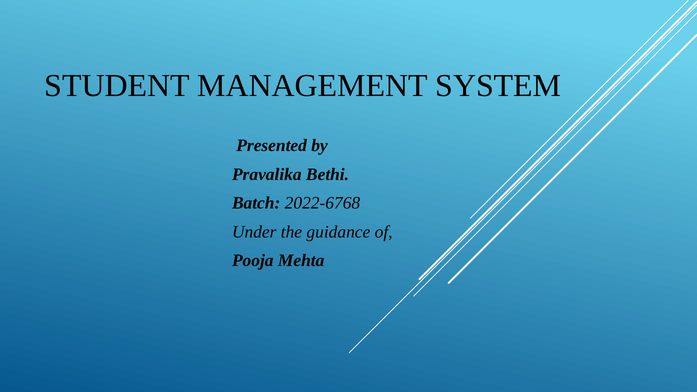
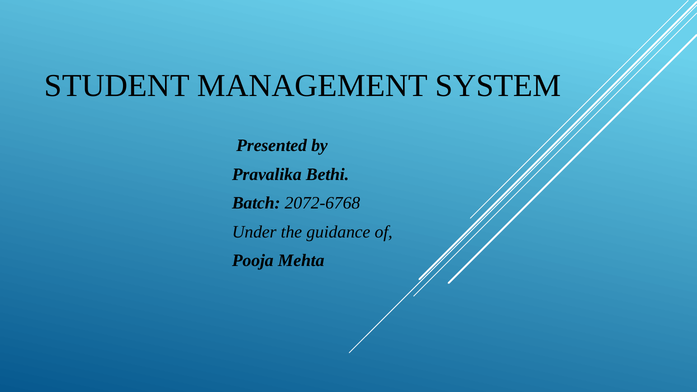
2022-6768: 2022-6768 -> 2072-6768
